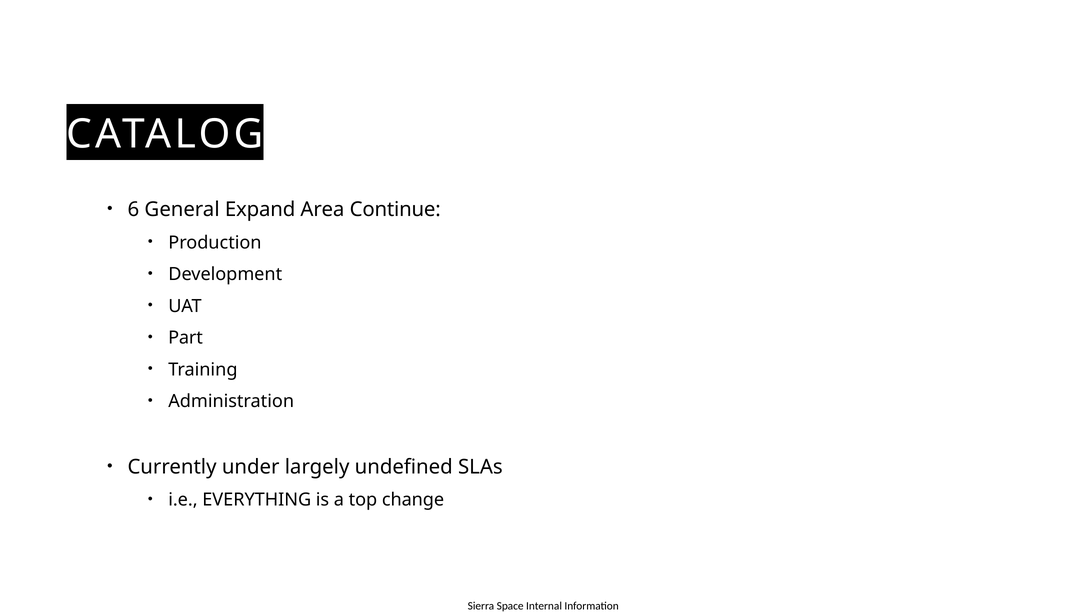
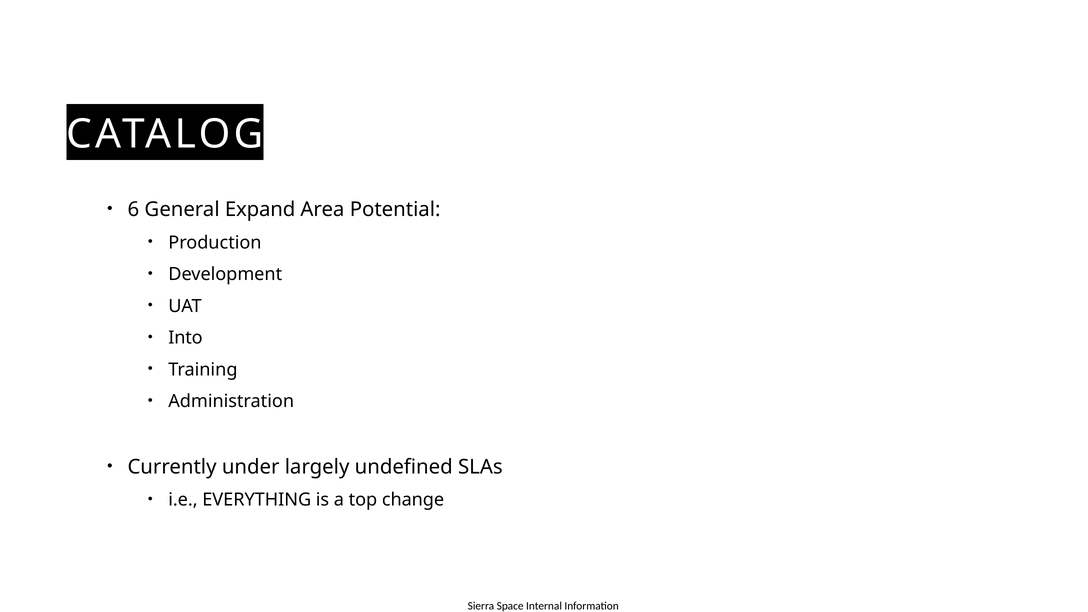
Continue: Continue -> Potential
Part: Part -> Into
